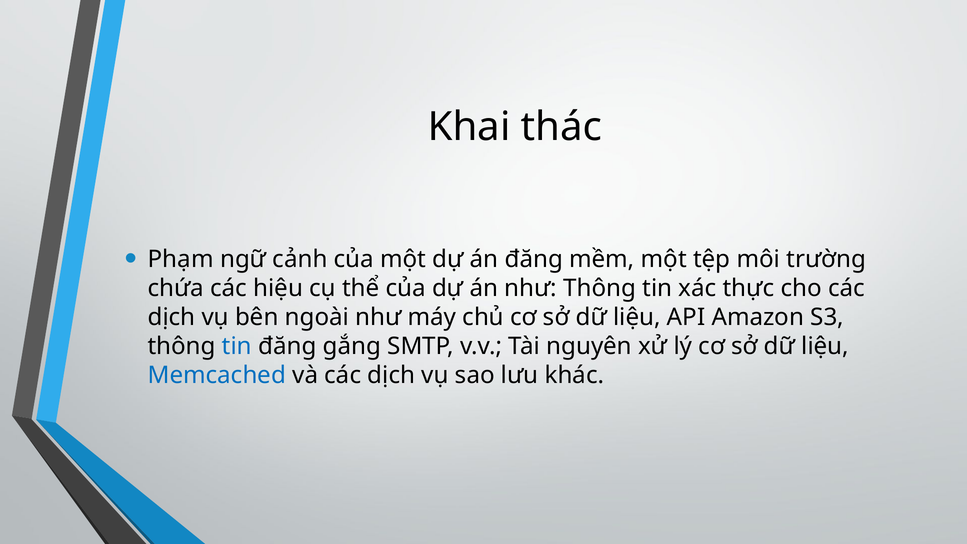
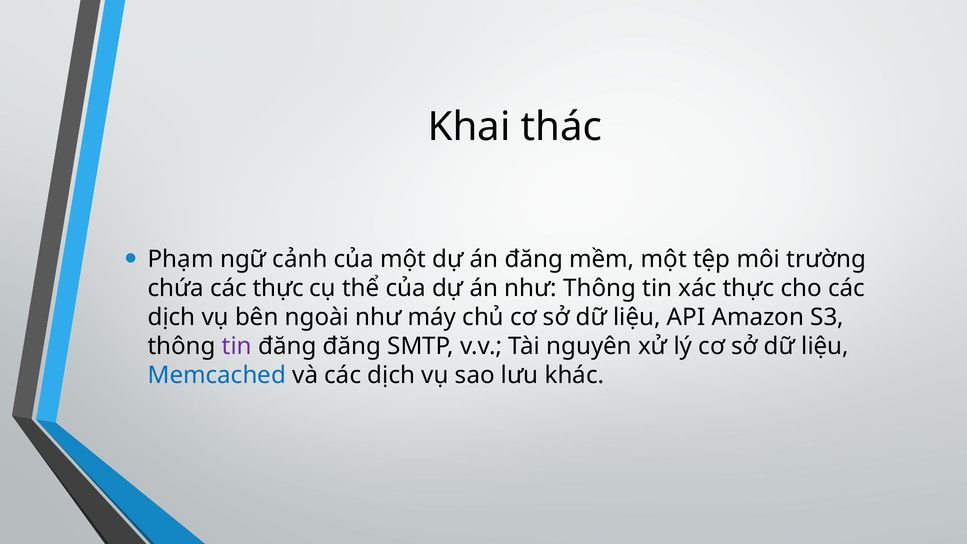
các hiệu: hiệu -> thực
tin at (237, 346) colour: blue -> purple
đăng gắng: gắng -> đăng
